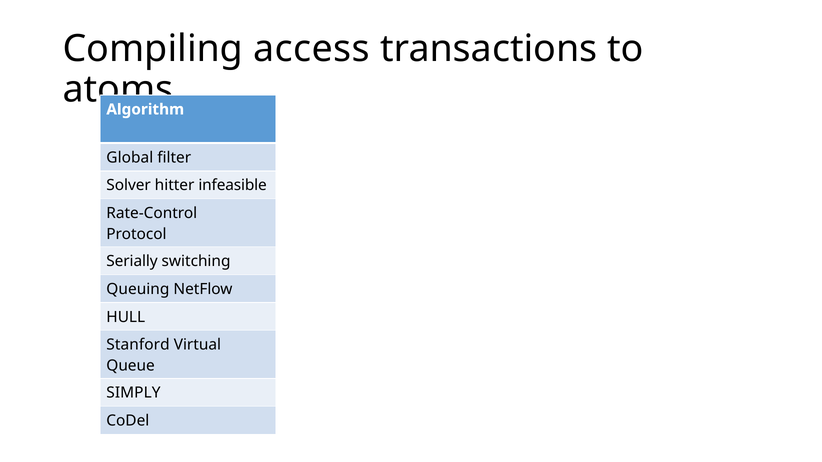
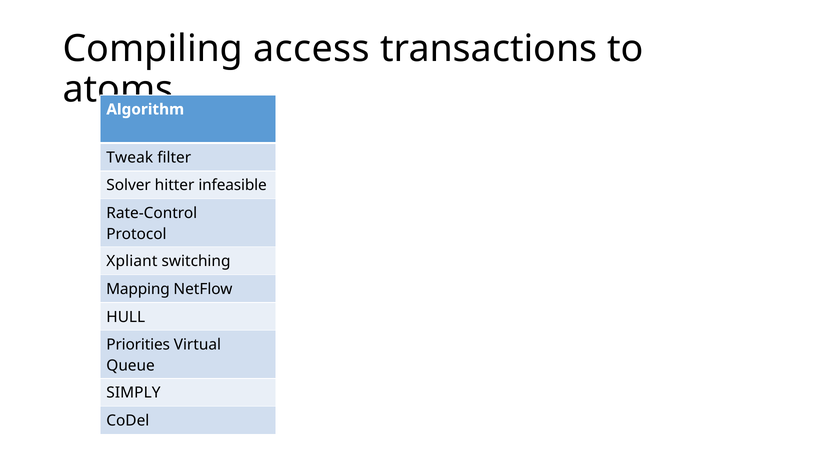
Global: Global -> Tweak
Serially: Serially -> Xpliant
Queuing: Queuing -> Mapping
Stanford: Stanford -> Priorities
